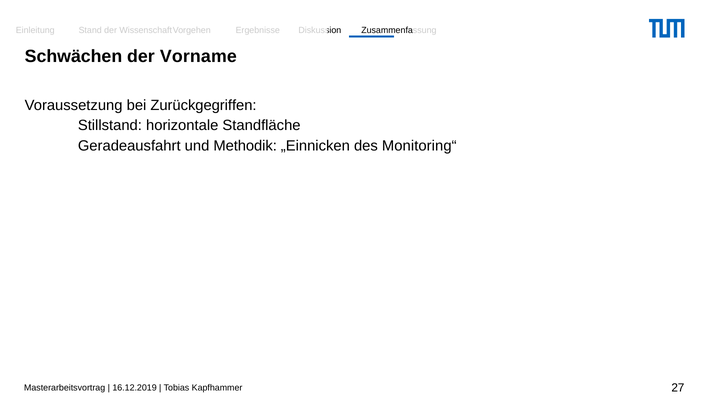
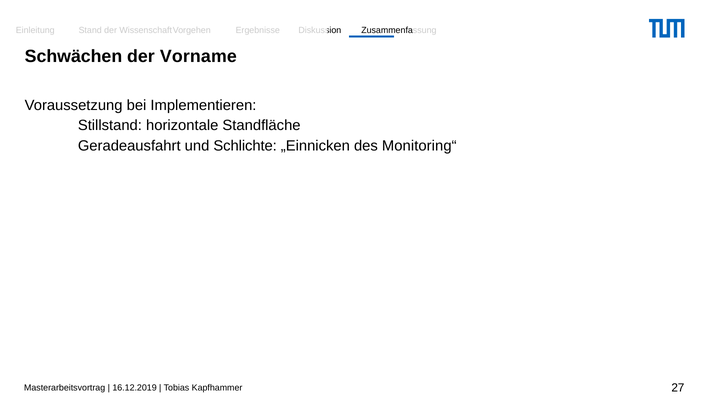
Zurückgegriffen: Zurückgegriffen -> Implementieren
Methodik: Methodik -> Schlichte
